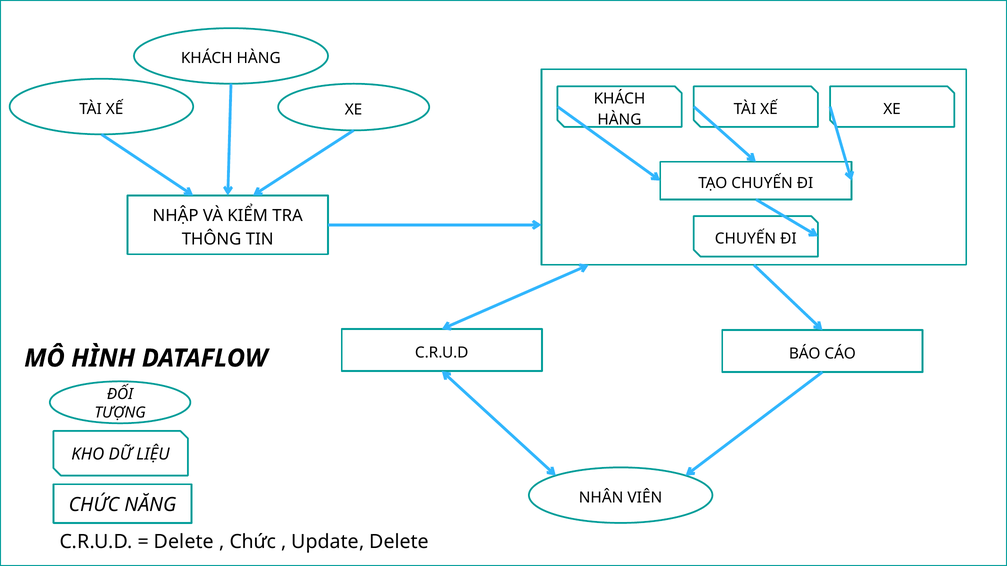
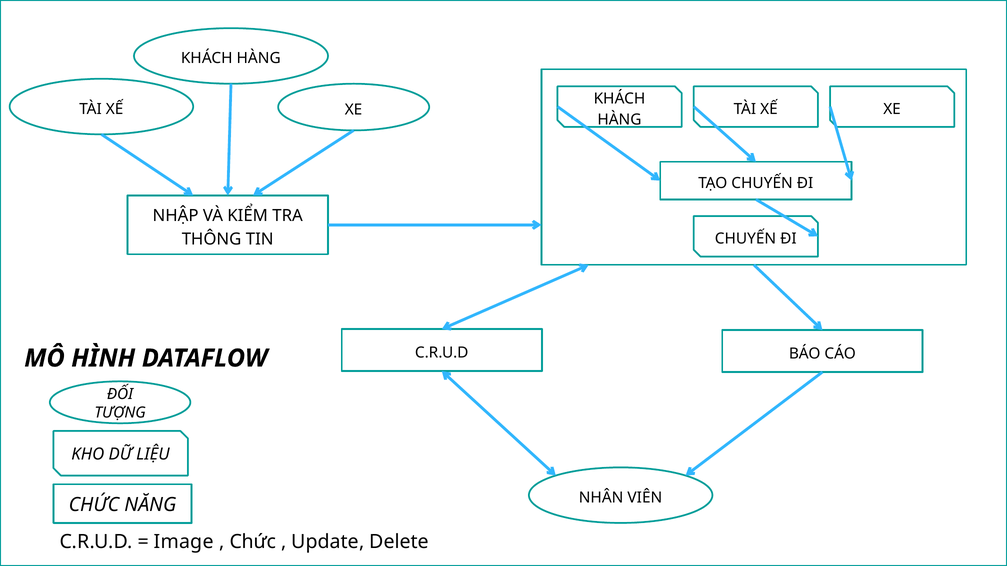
Delete at (184, 542): Delete -> Image
